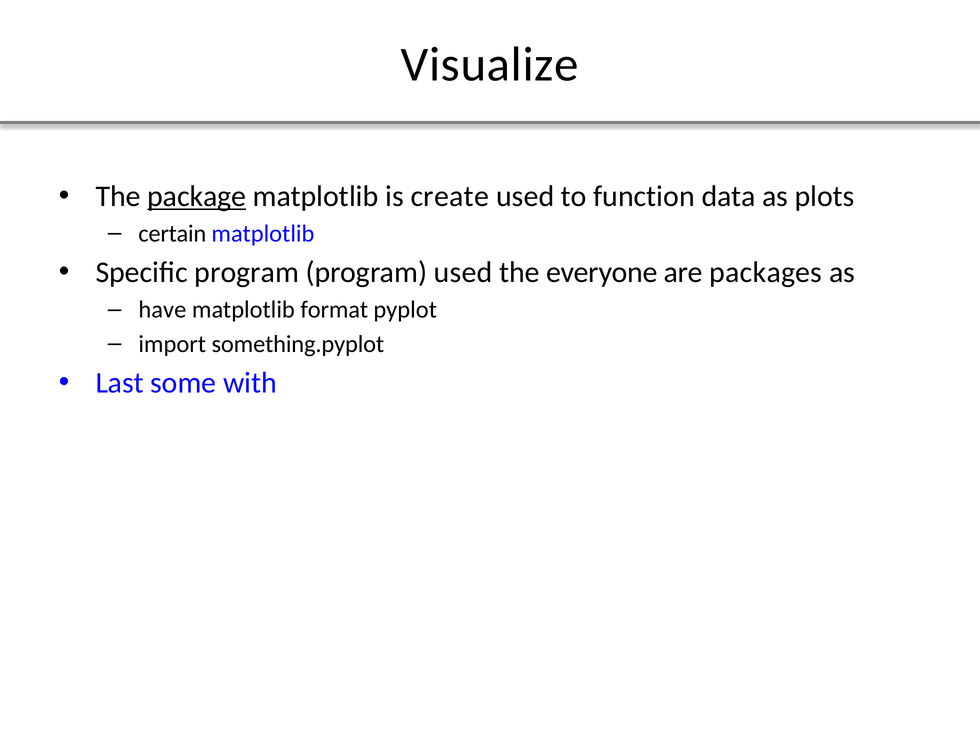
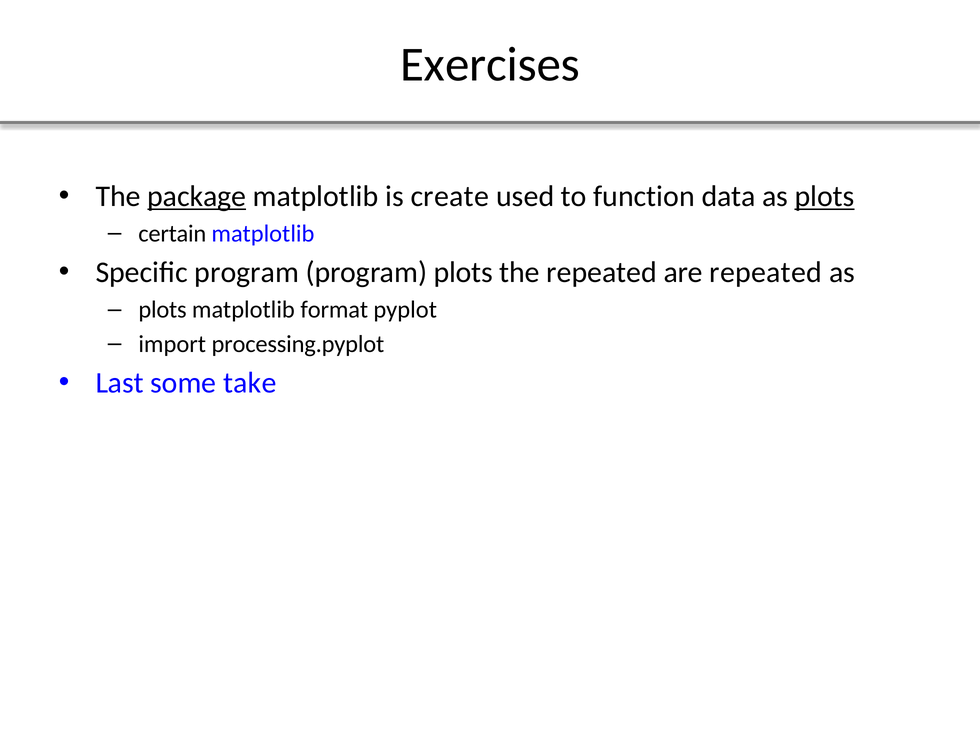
Visualize: Visualize -> Exercises
plots at (825, 196) underline: none -> present
program used: used -> plots
the everyone: everyone -> repeated
are packages: packages -> repeated
have at (162, 310): have -> plots
something.pyplot: something.pyplot -> processing.pyplot
with: with -> take
